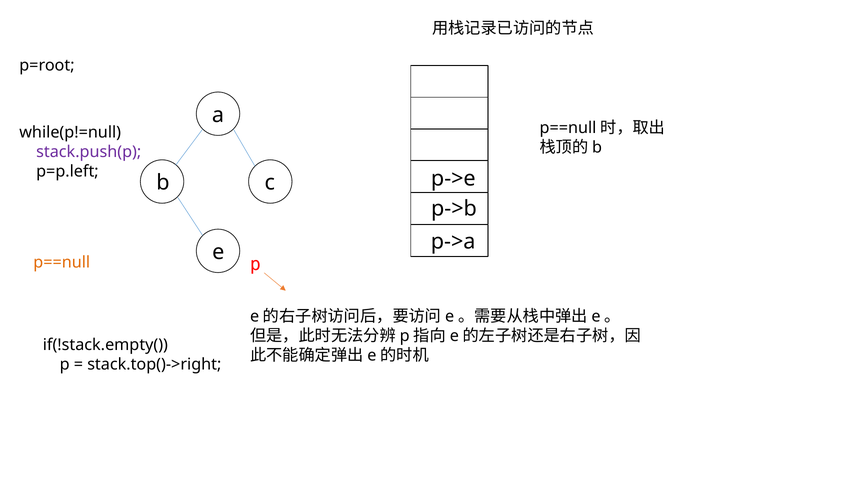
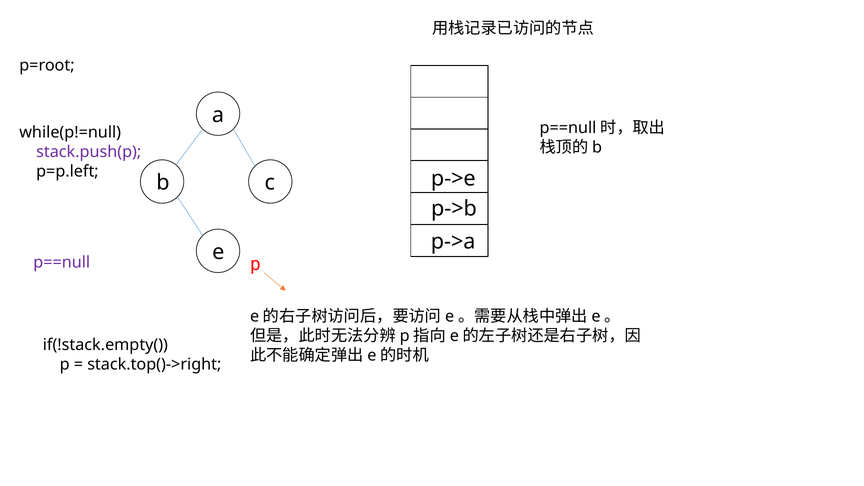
p==null colour: orange -> purple
